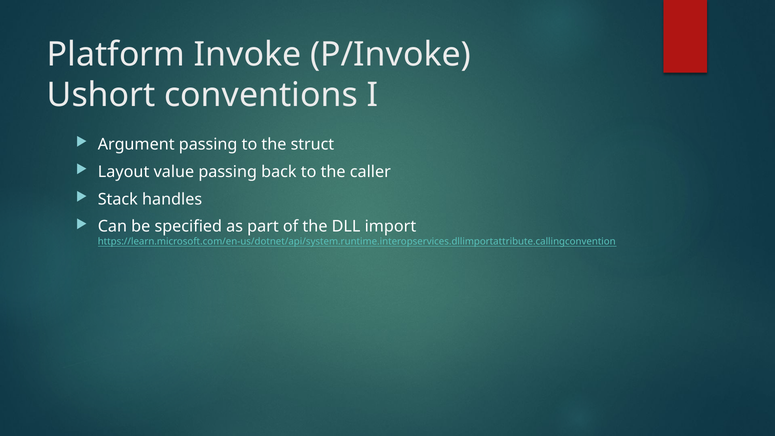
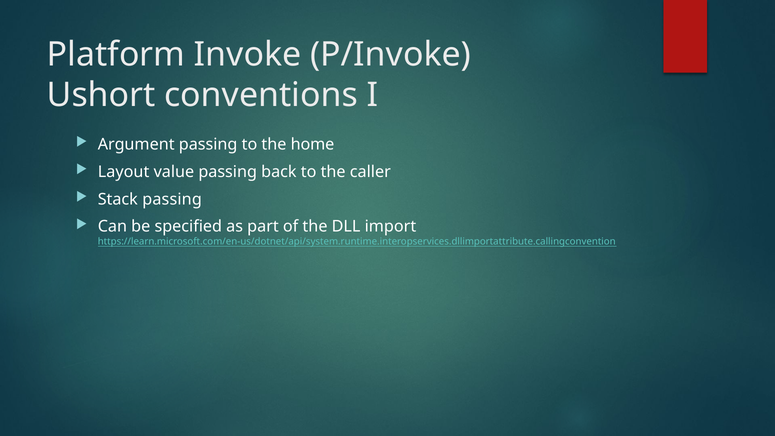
struct: struct -> home
Stack handles: handles -> passing
